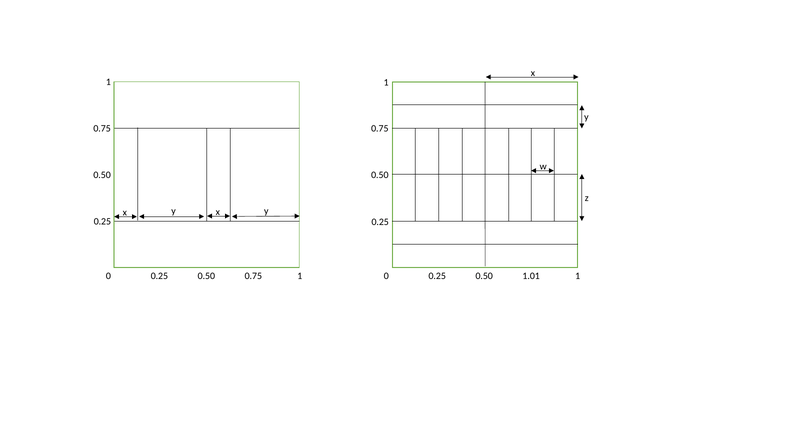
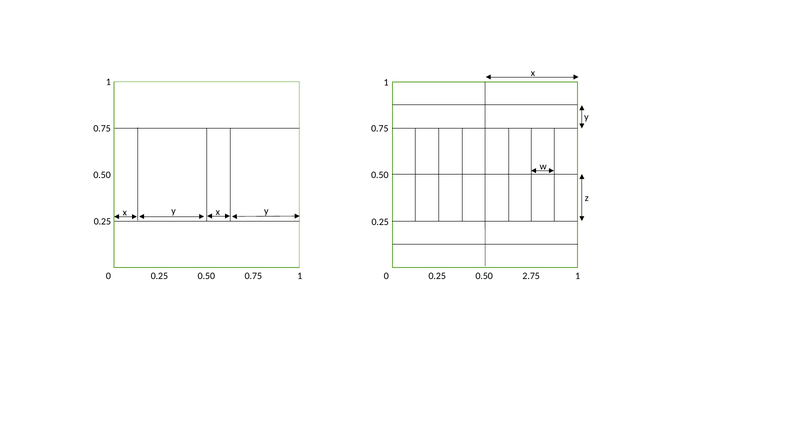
1.01: 1.01 -> 2.75
